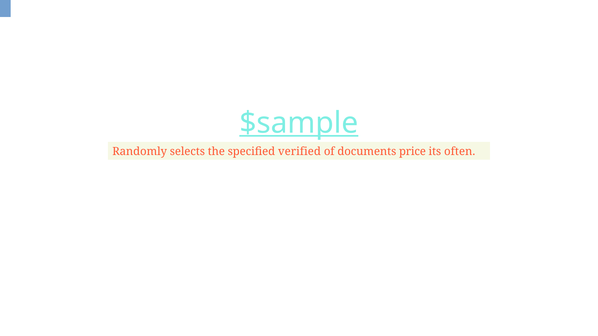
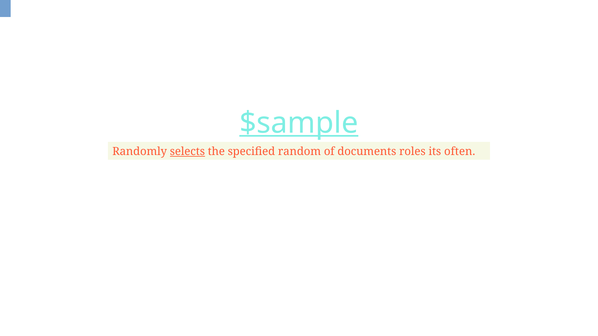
selects underline: none -> present
verified: verified -> random
price: price -> roles
